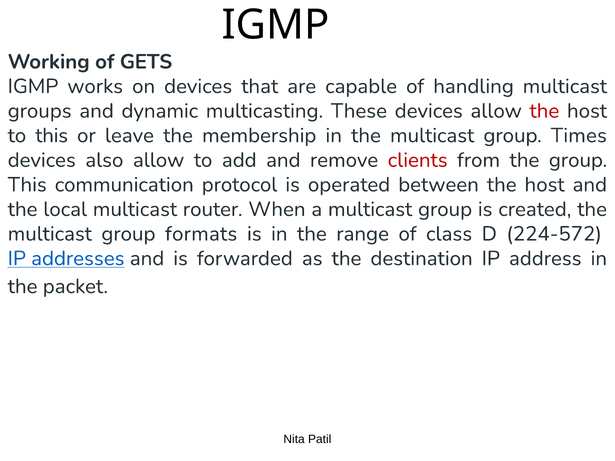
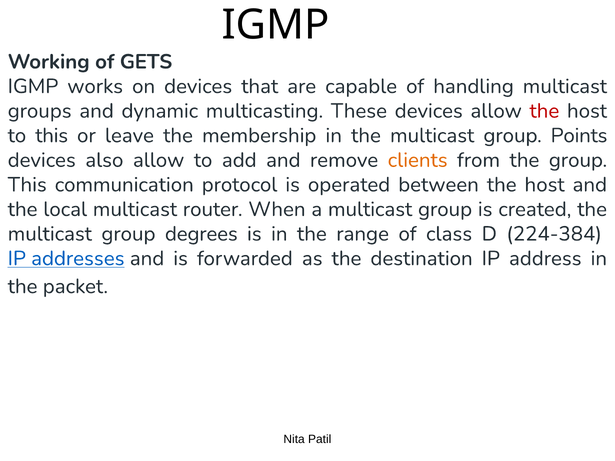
Times: Times -> Points
clients colour: red -> orange
formats: formats -> degrees
224-572: 224-572 -> 224-384
